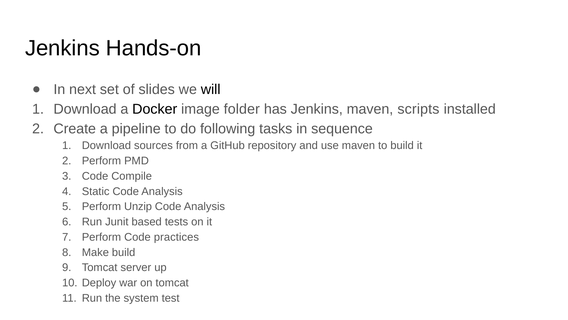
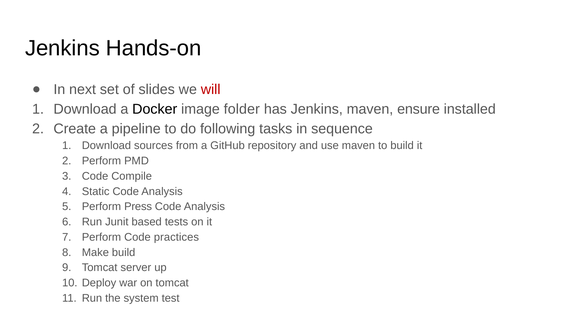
will colour: black -> red
scripts: scripts -> ensure
Unzip: Unzip -> Press
